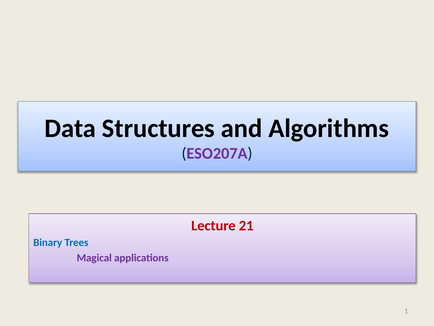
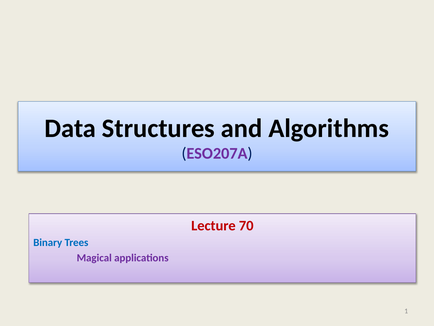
21: 21 -> 70
